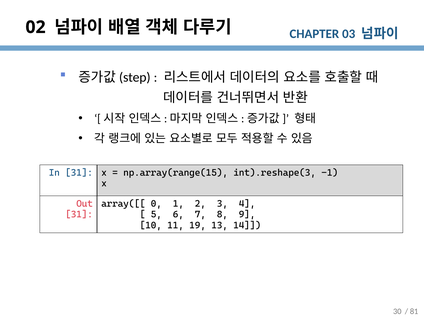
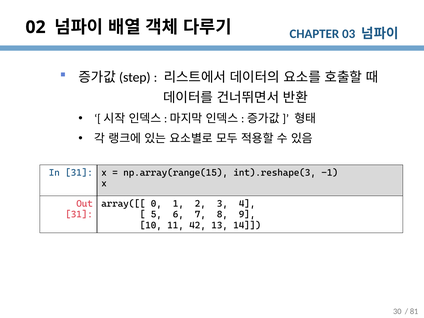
19: 19 -> 42
